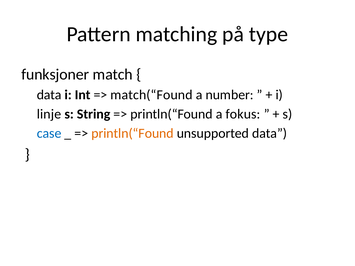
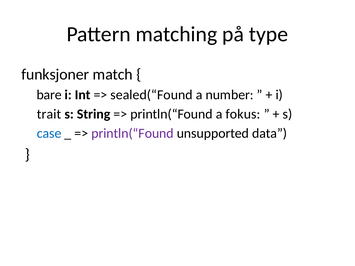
data at (49, 95): data -> bare
match(“Found: match(“Found -> sealed(“Found
linje: linje -> trait
println(“Found at (133, 134) colour: orange -> purple
